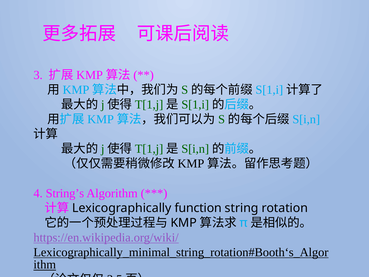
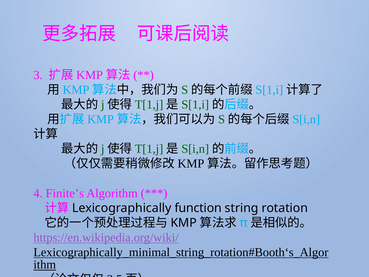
String’s: String’s -> Finite’s
